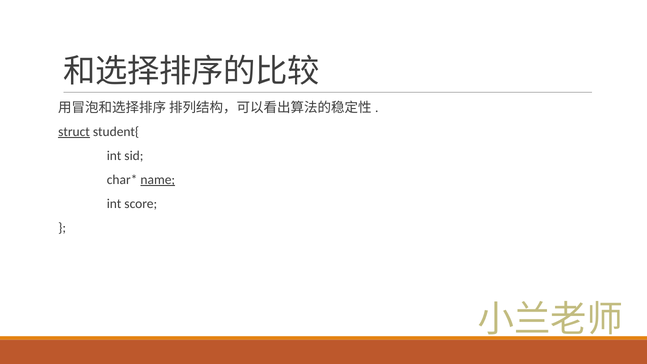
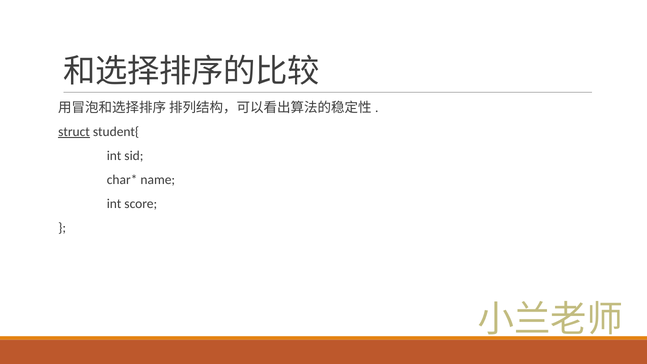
name underline: present -> none
